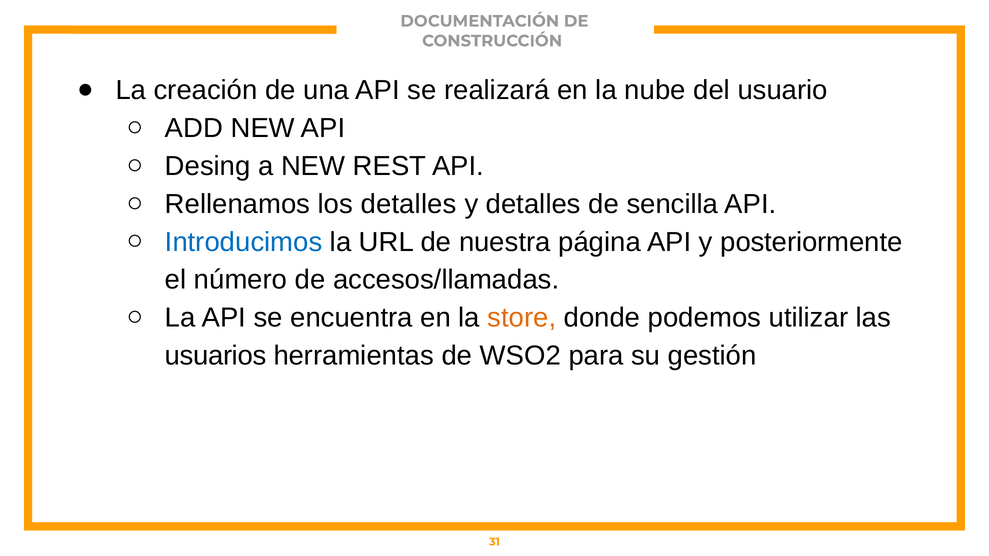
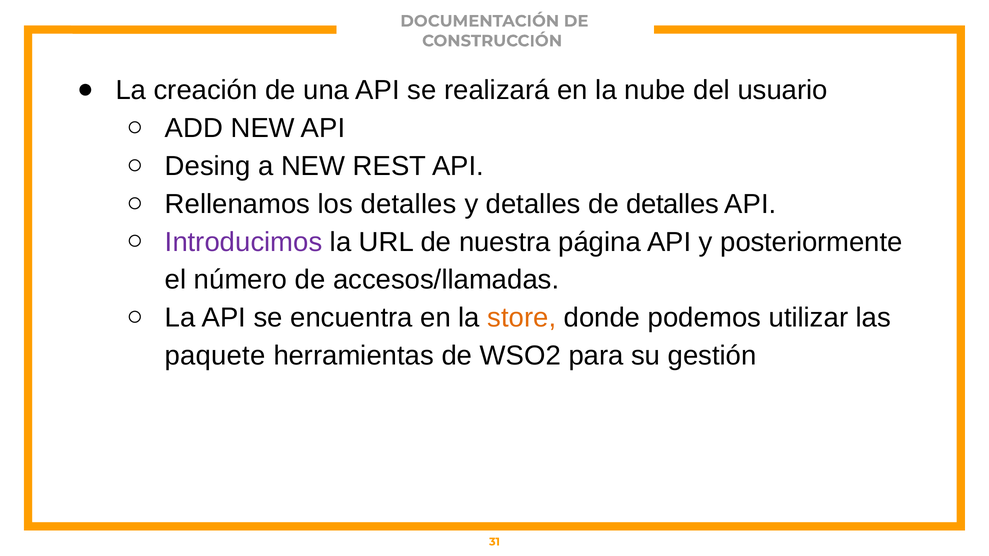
de sencilla: sencilla -> detalles
Introducimos colour: blue -> purple
usuarios: usuarios -> paquete
